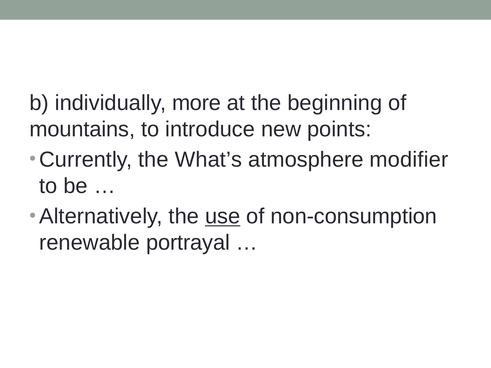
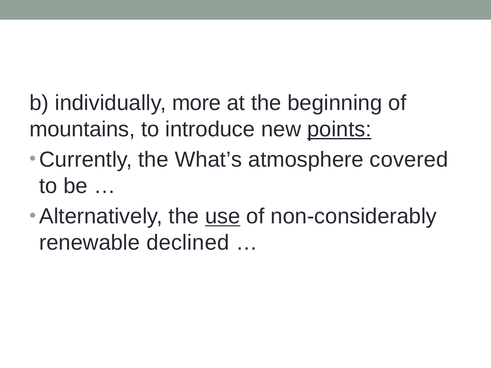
points underline: none -> present
modifier: modifier -> covered
non-consumption: non-consumption -> non-considerably
portrayal: portrayal -> declined
